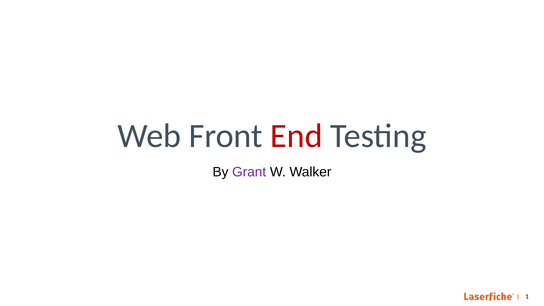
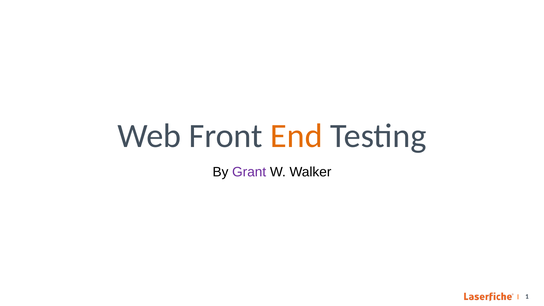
End colour: red -> orange
